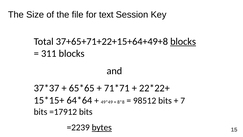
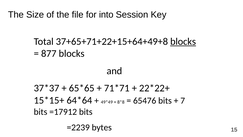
text: text -> into
311: 311 -> 877
98512: 98512 -> 65476
bytes underline: present -> none
